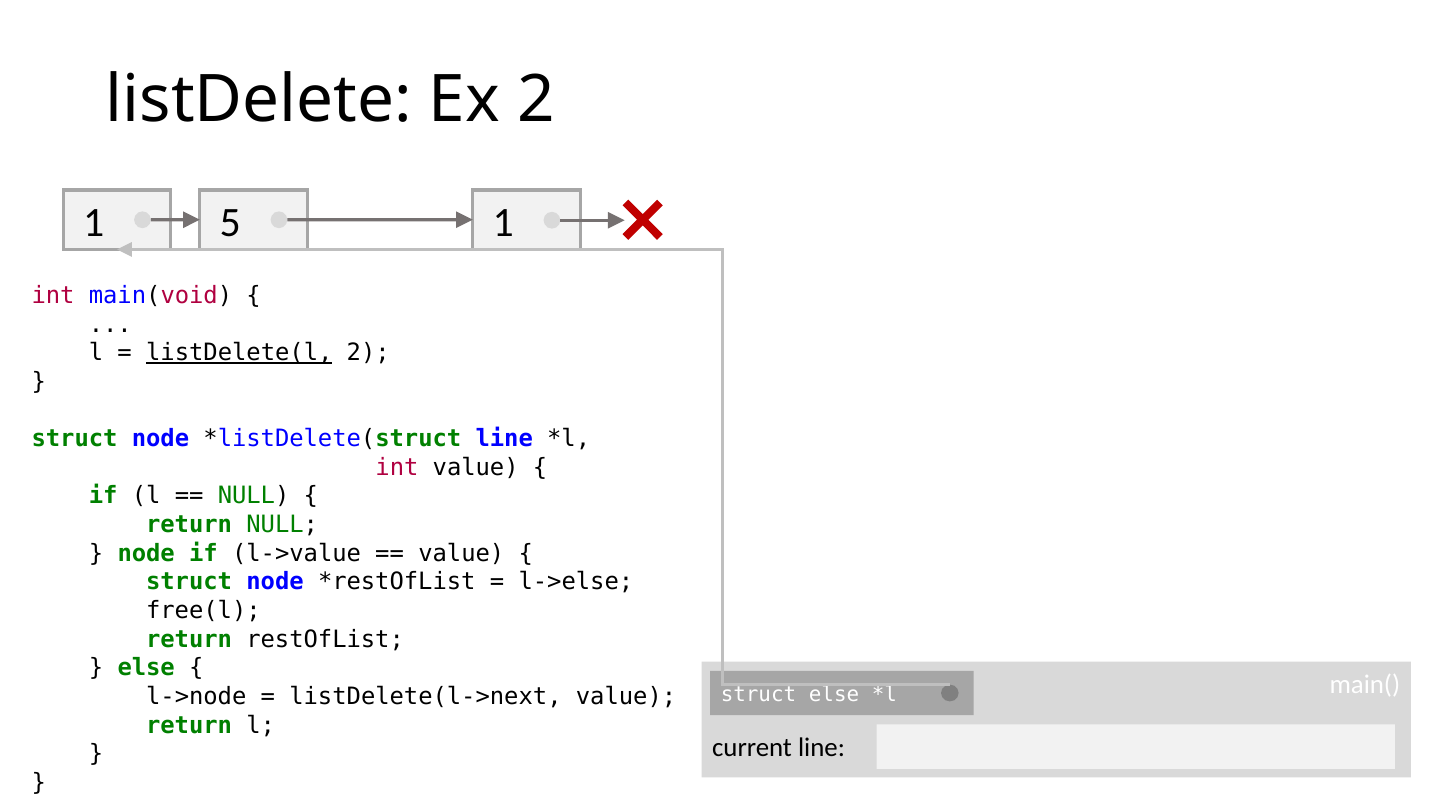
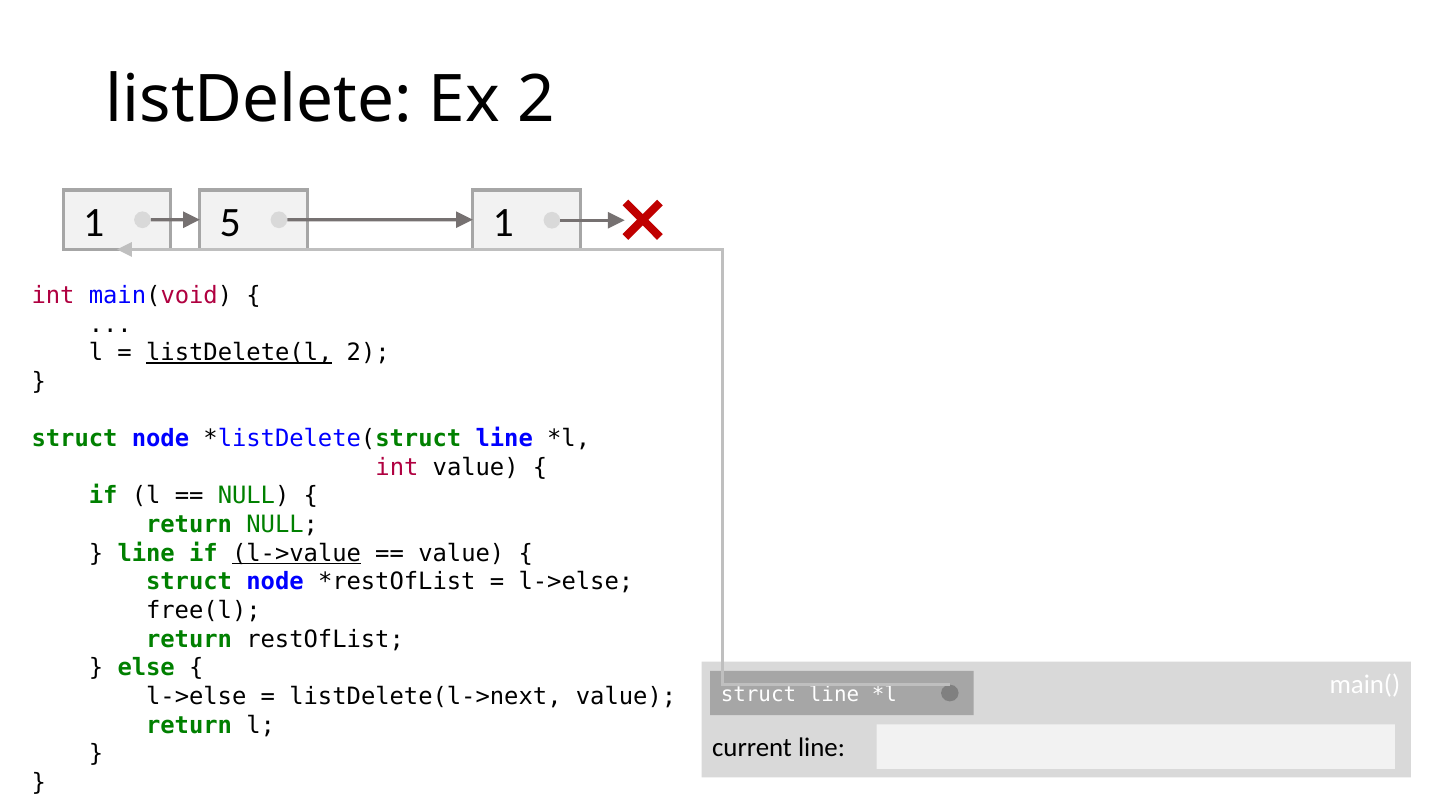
node at (146, 553): node -> line
l->value underline: none -> present
struct else: else -> line
l->node at (196, 696): l->node -> l->else
